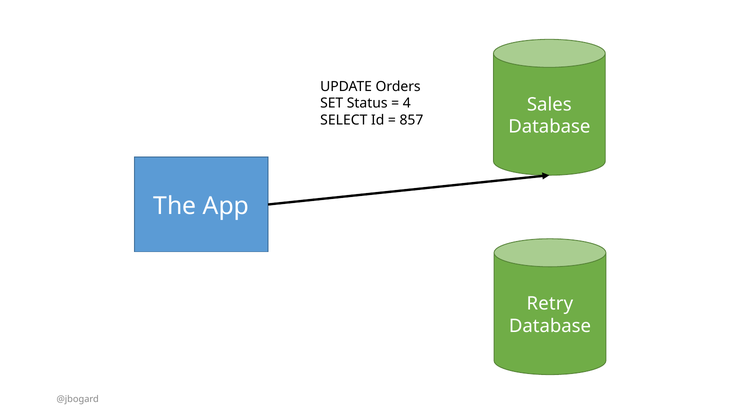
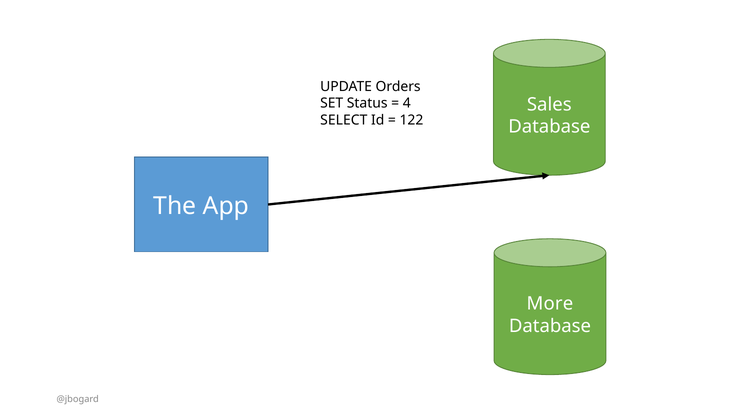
857: 857 -> 122
Retry: Retry -> More
